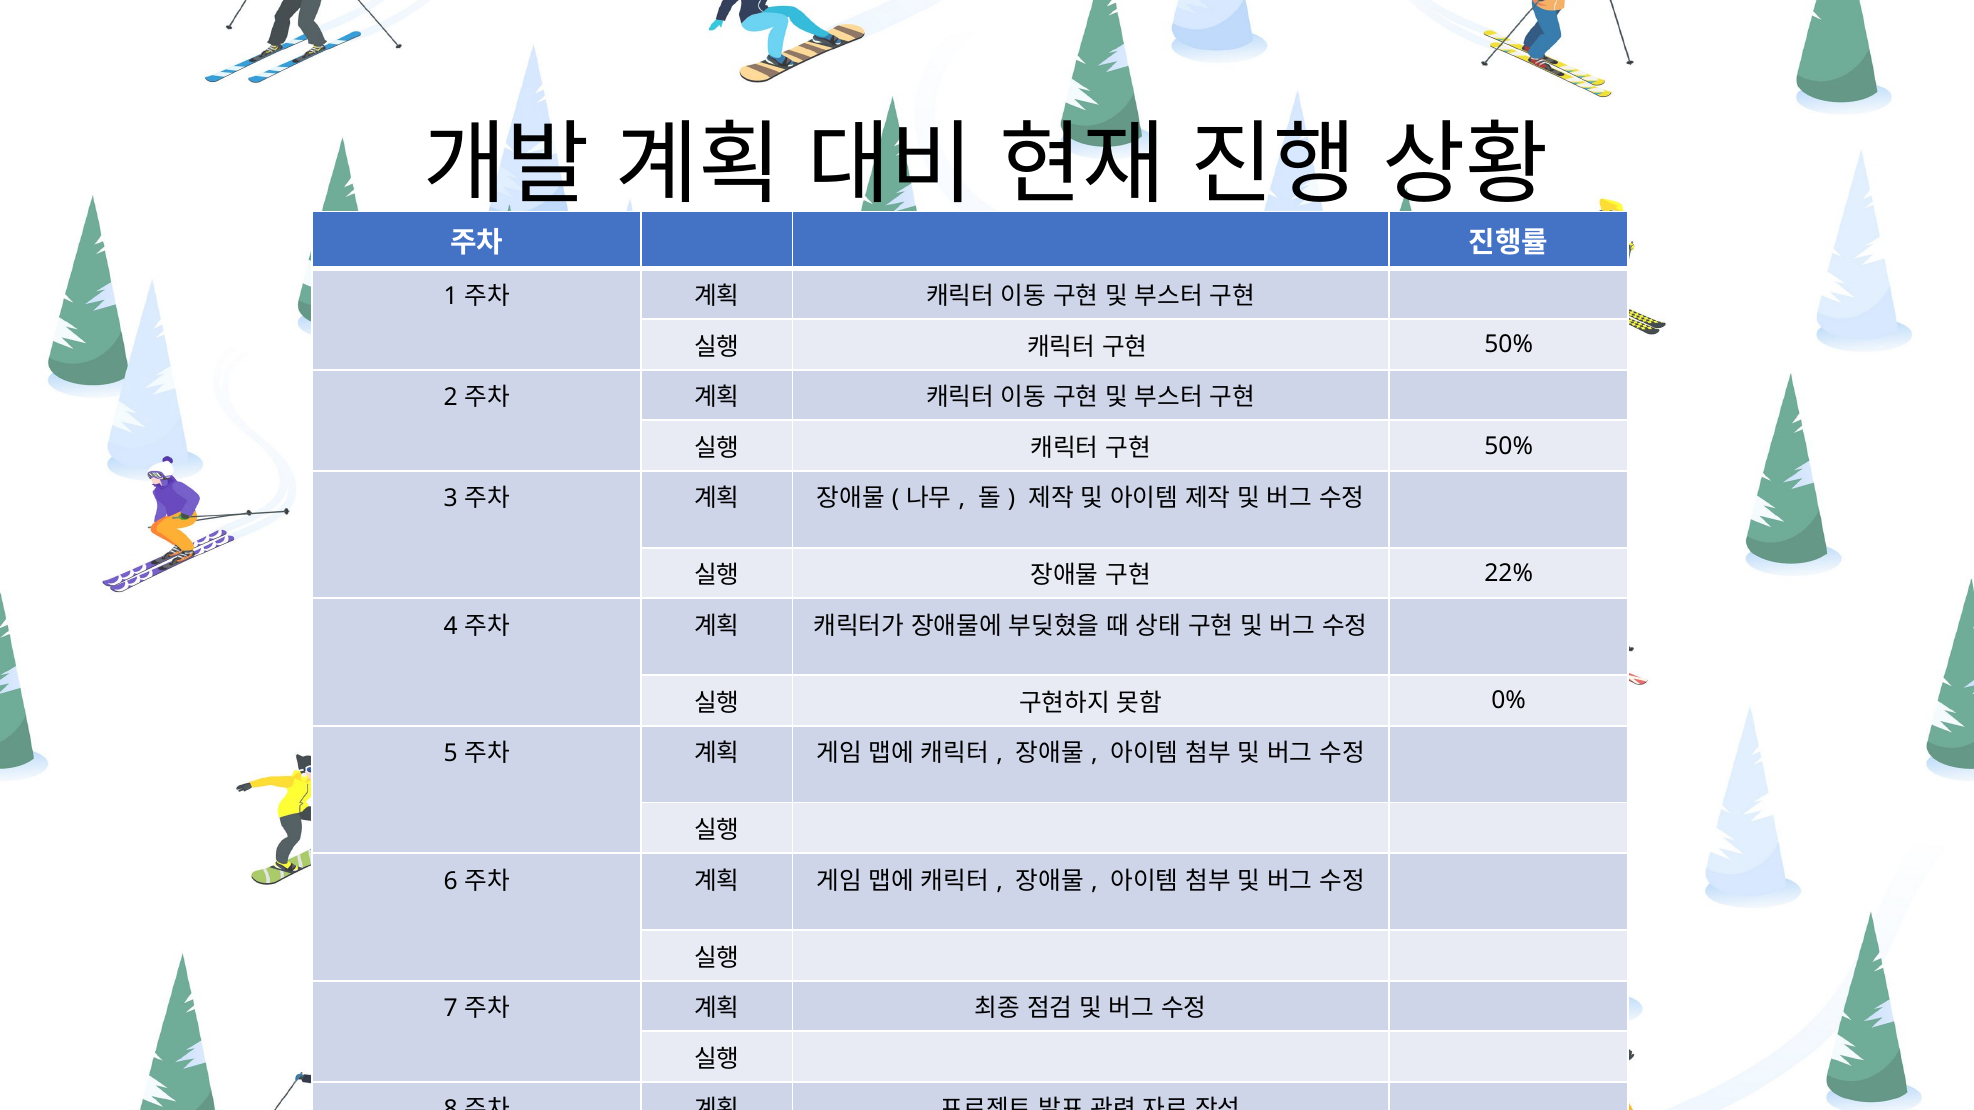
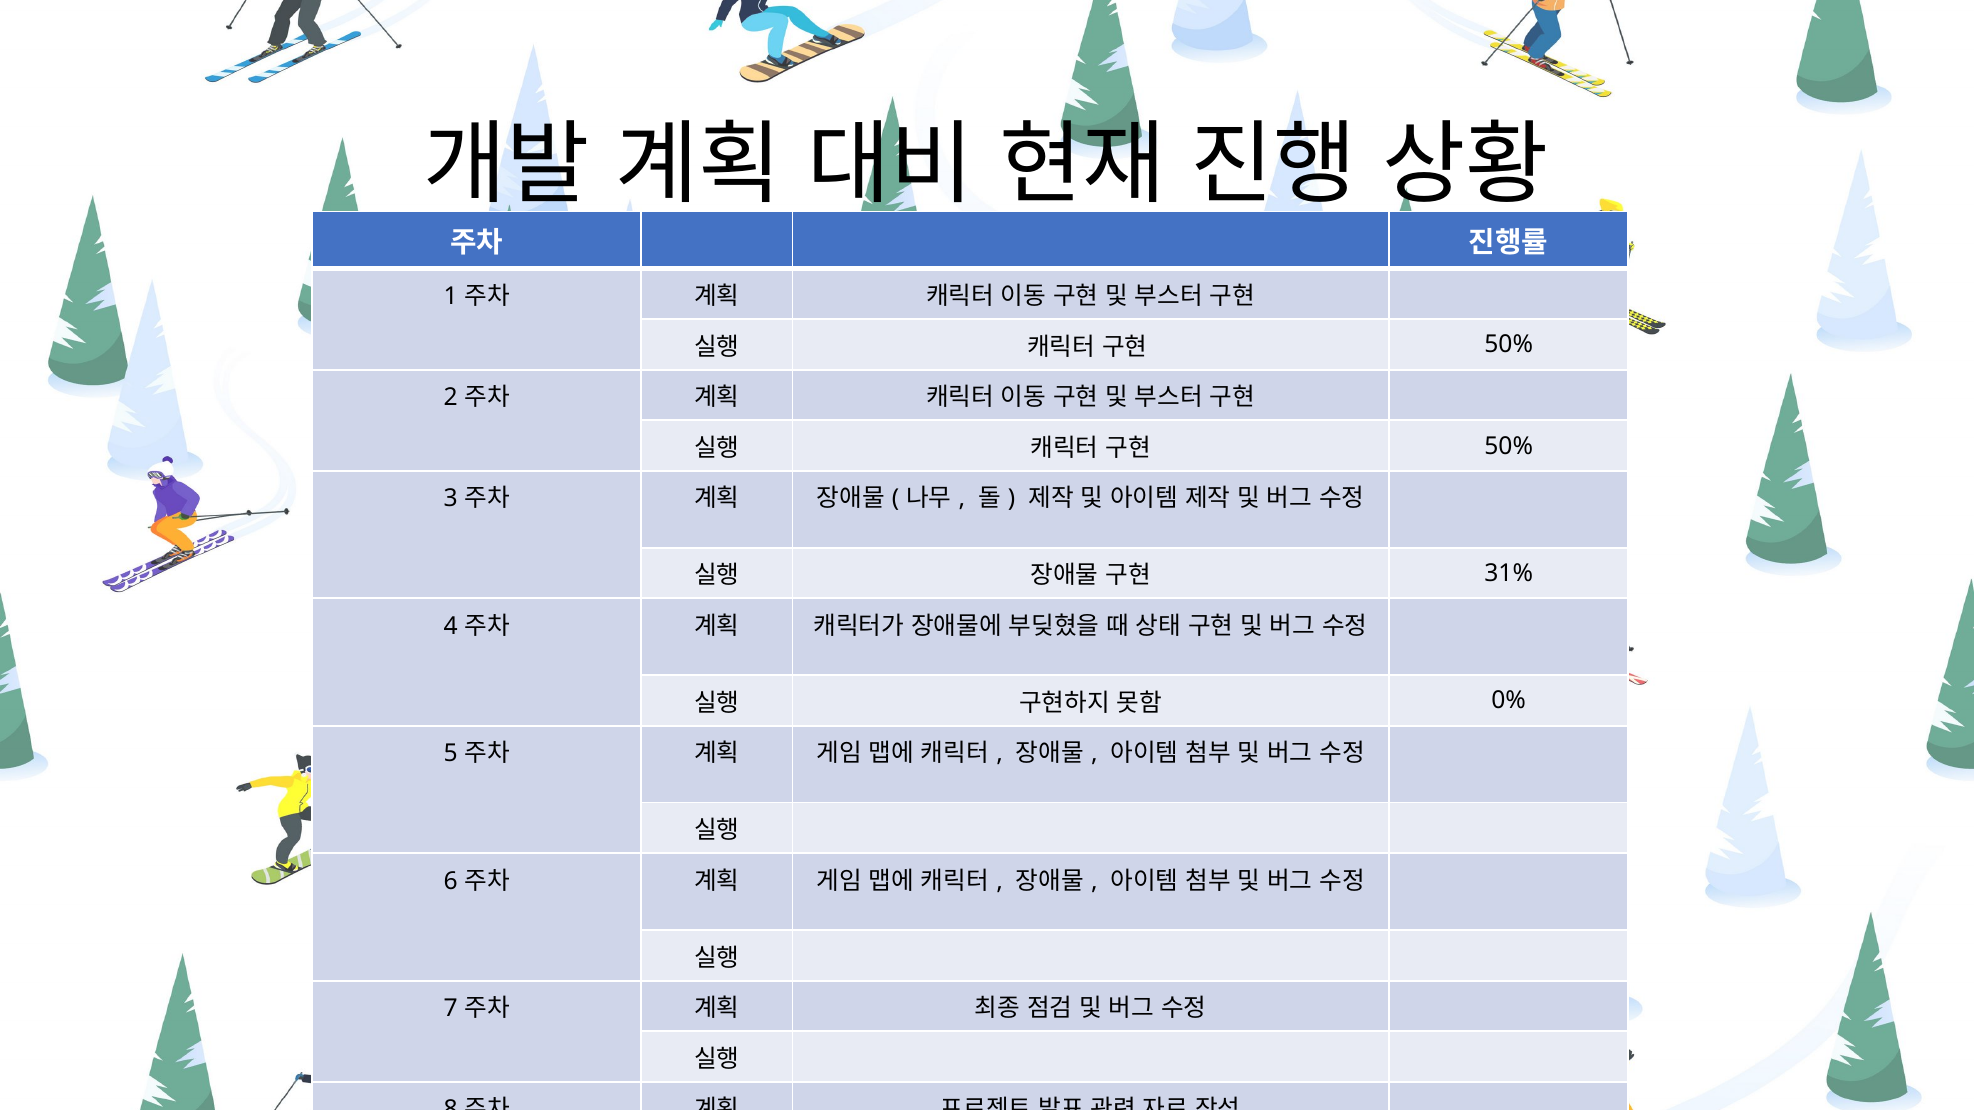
22%: 22% -> 31%
